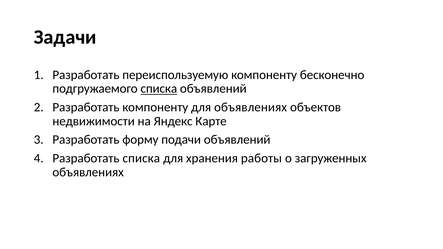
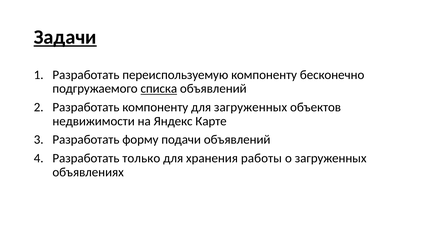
Задачи underline: none -> present
для объявлениях: объявлениях -> загруженных
Разработать списка: списка -> только
